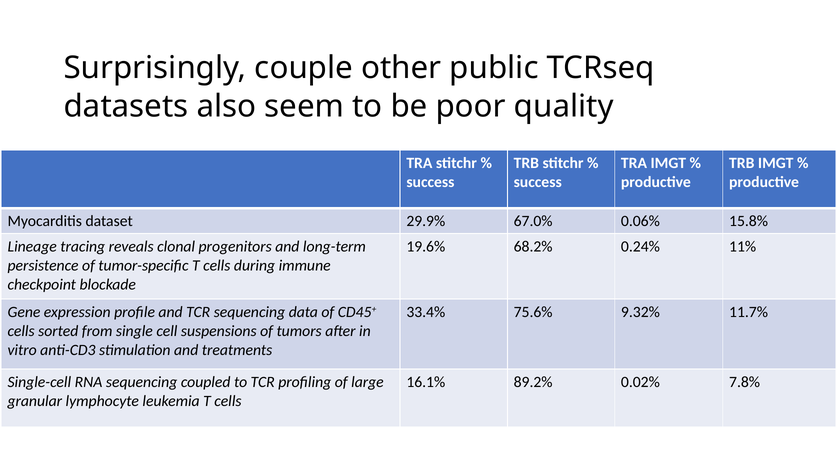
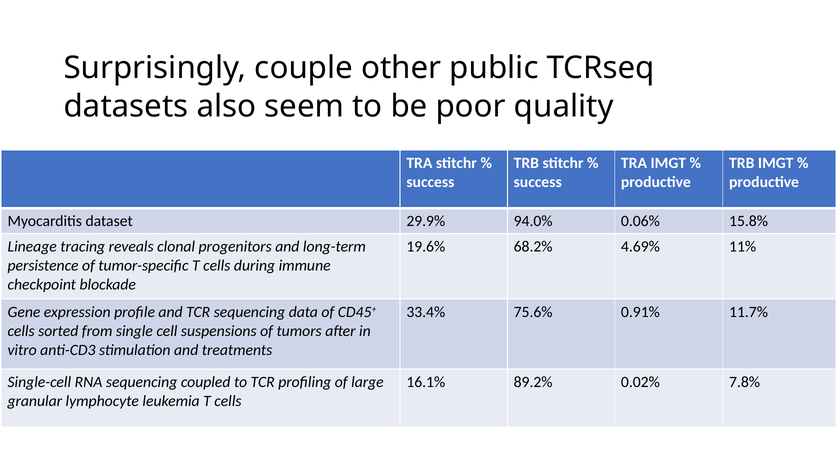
67.0%: 67.0% -> 94.0%
0.24%: 0.24% -> 4.69%
9.32%: 9.32% -> 0.91%
